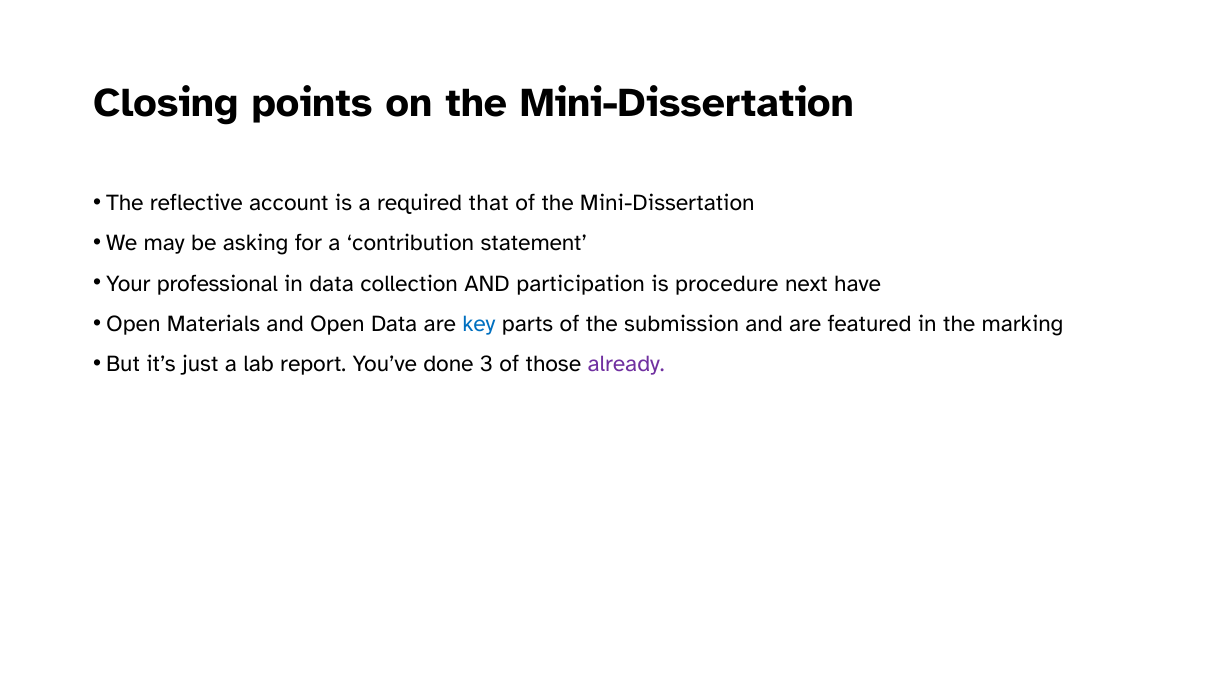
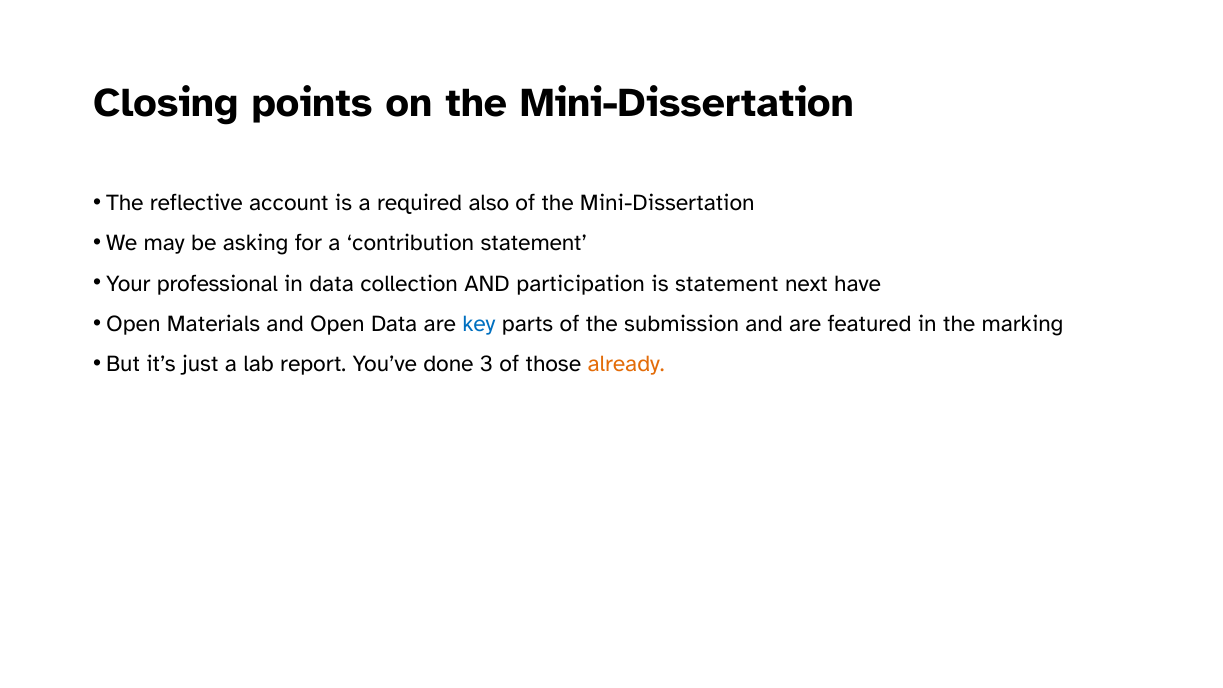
that: that -> also
is procedure: procedure -> statement
already colour: purple -> orange
